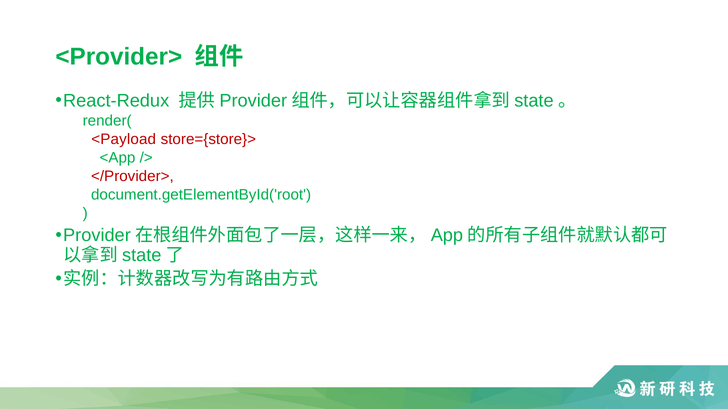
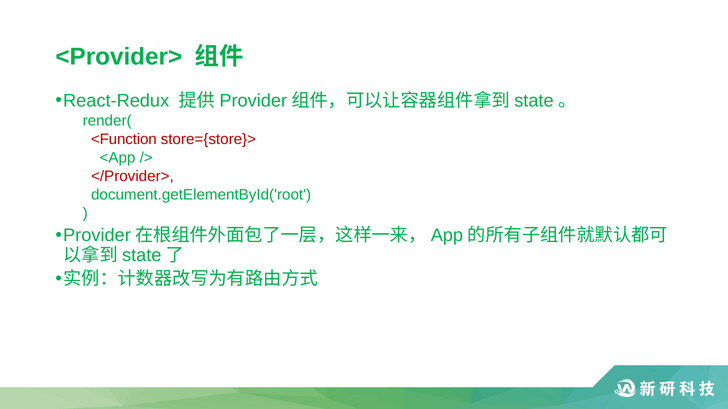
<Payload: <Payload -> <Function
